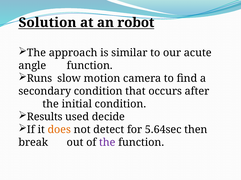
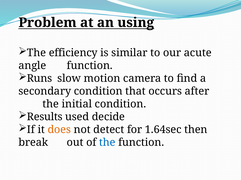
Solution: Solution -> Problem
robot: robot -> using
approach: approach -> efficiency
5.64sec: 5.64sec -> 1.64sec
the at (107, 143) colour: purple -> blue
